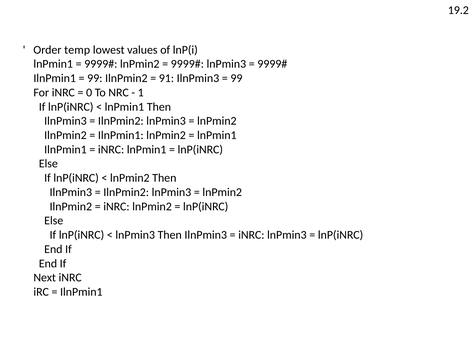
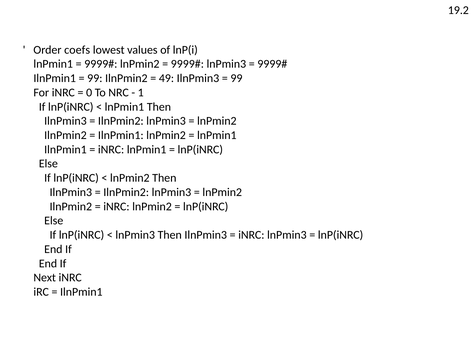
temp: temp -> coefs
91: 91 -> 49
